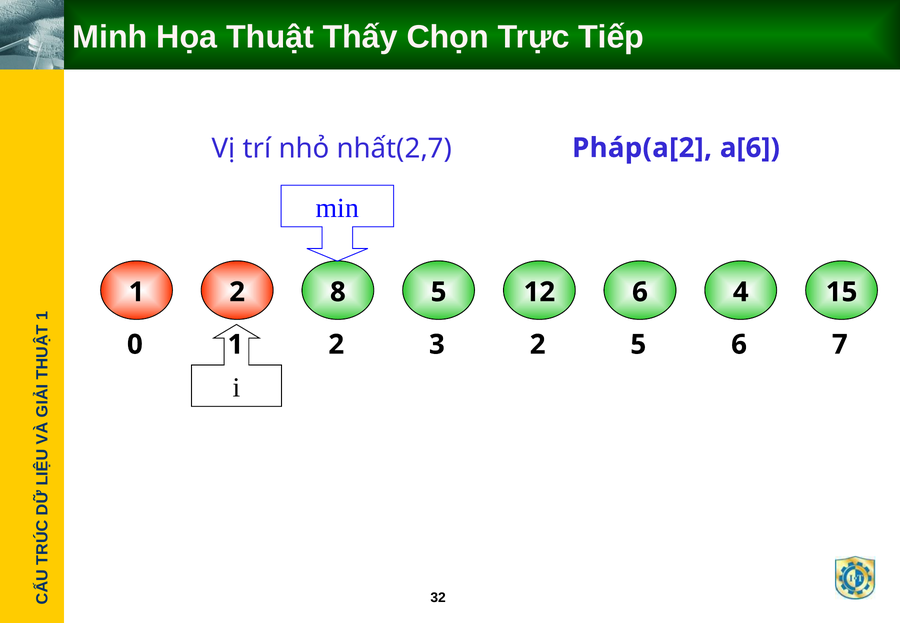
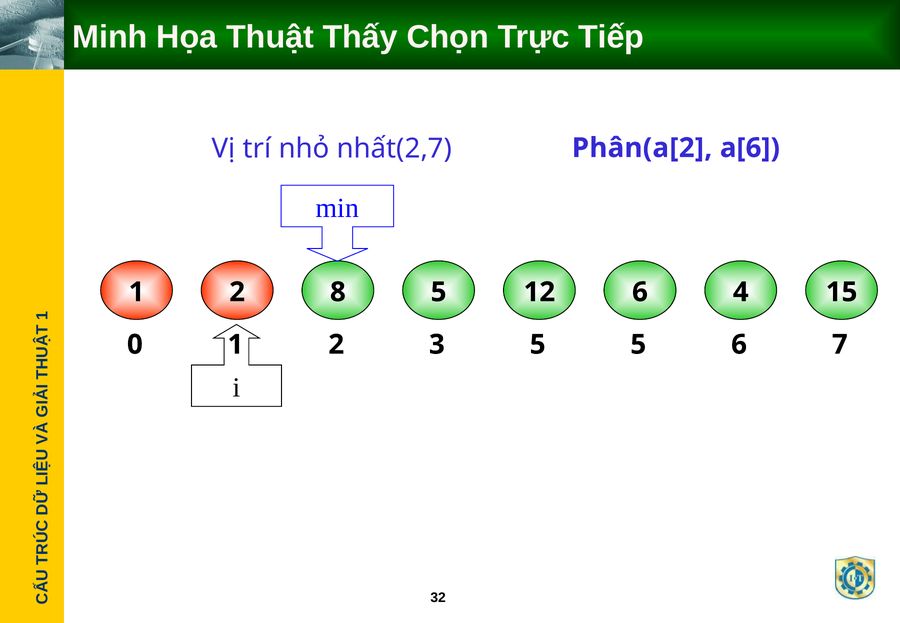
Pháp(a[2: Pháp(a[2 -> Phân(a[2
3 2: 2 -> 5
